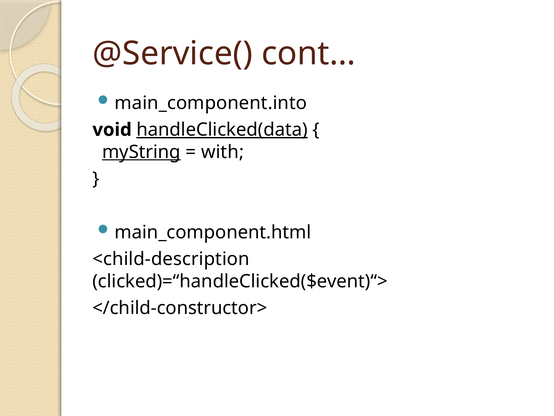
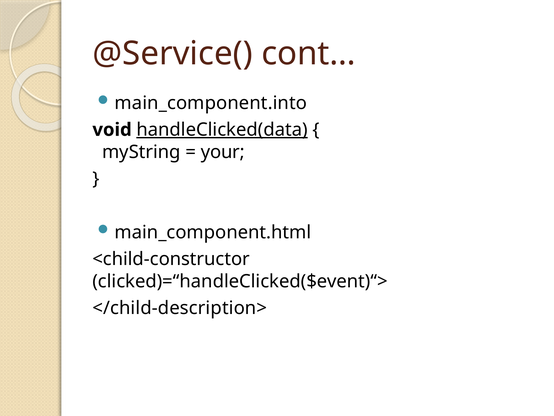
myString underline: present -> none
with: with -> your
<child-description: <child-description -> <child-constructor
</child-constructor>: </child-constructor> -> </child-description>
